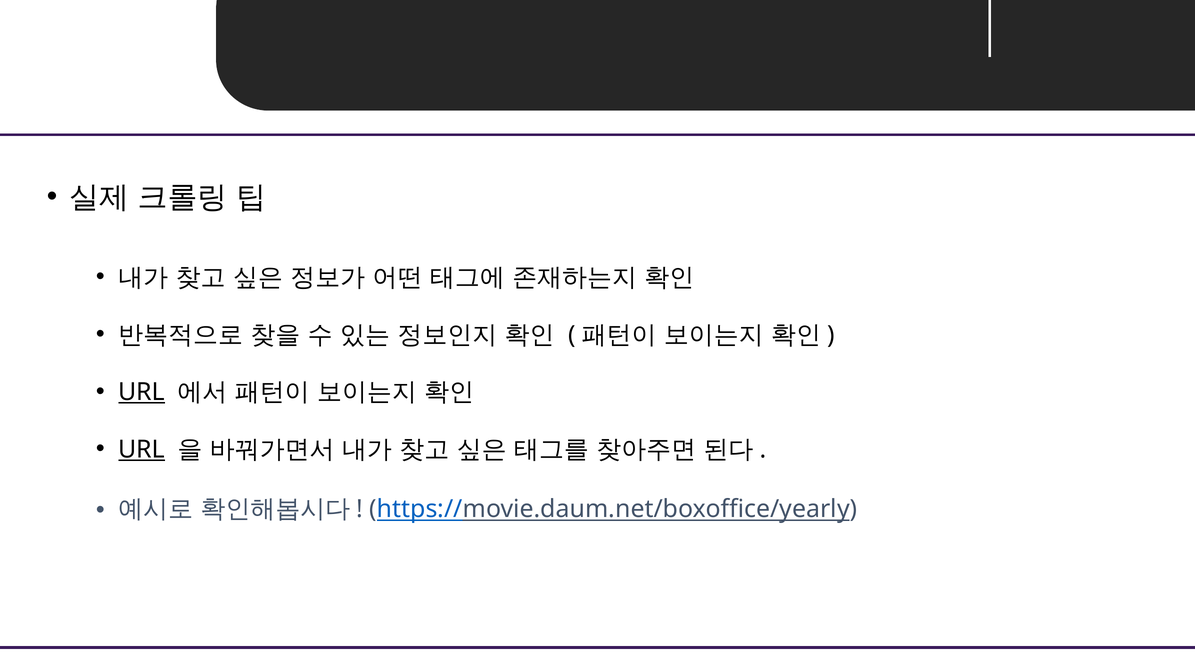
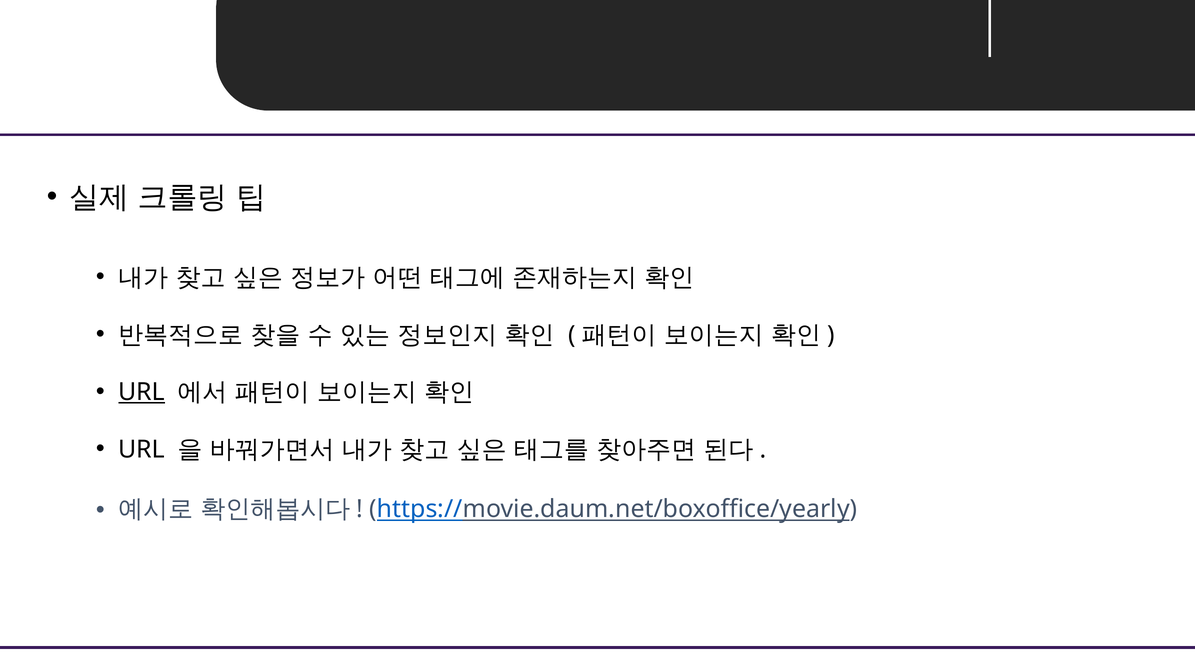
URL at (142, 450) underline: present -> none
